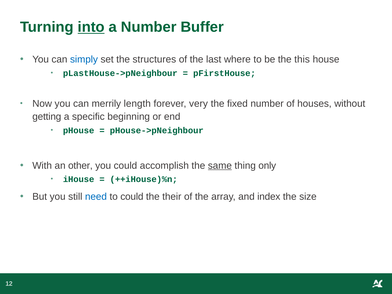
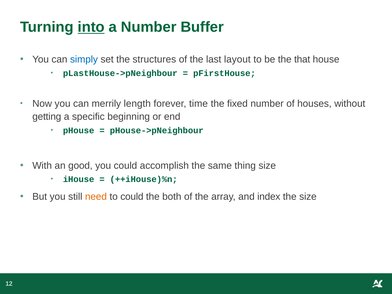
where: where -> layout
this: this -> that
very: very -> time
other: other -> good
same underline: present -> none
thing only: only -> size
need colour: blue -> orange
their: their -> both
